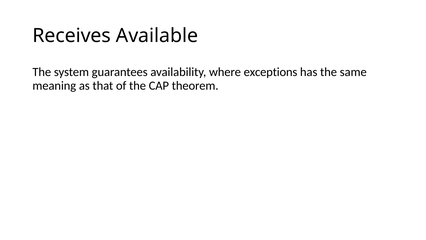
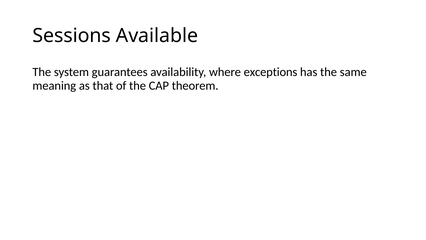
Receives: Receives -> Sessions
